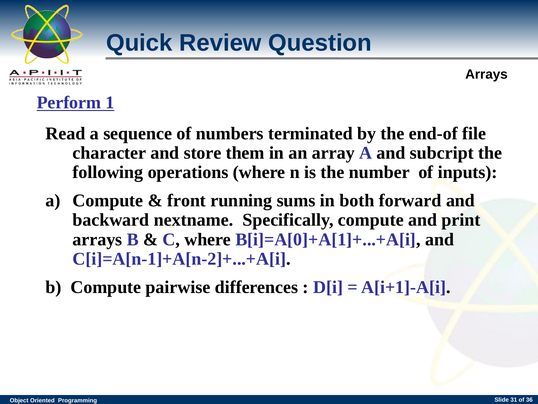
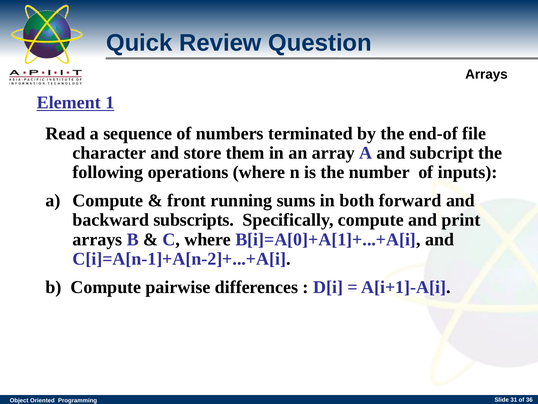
Perform: Perform -> Element
nextname: nextname -> subscripts
